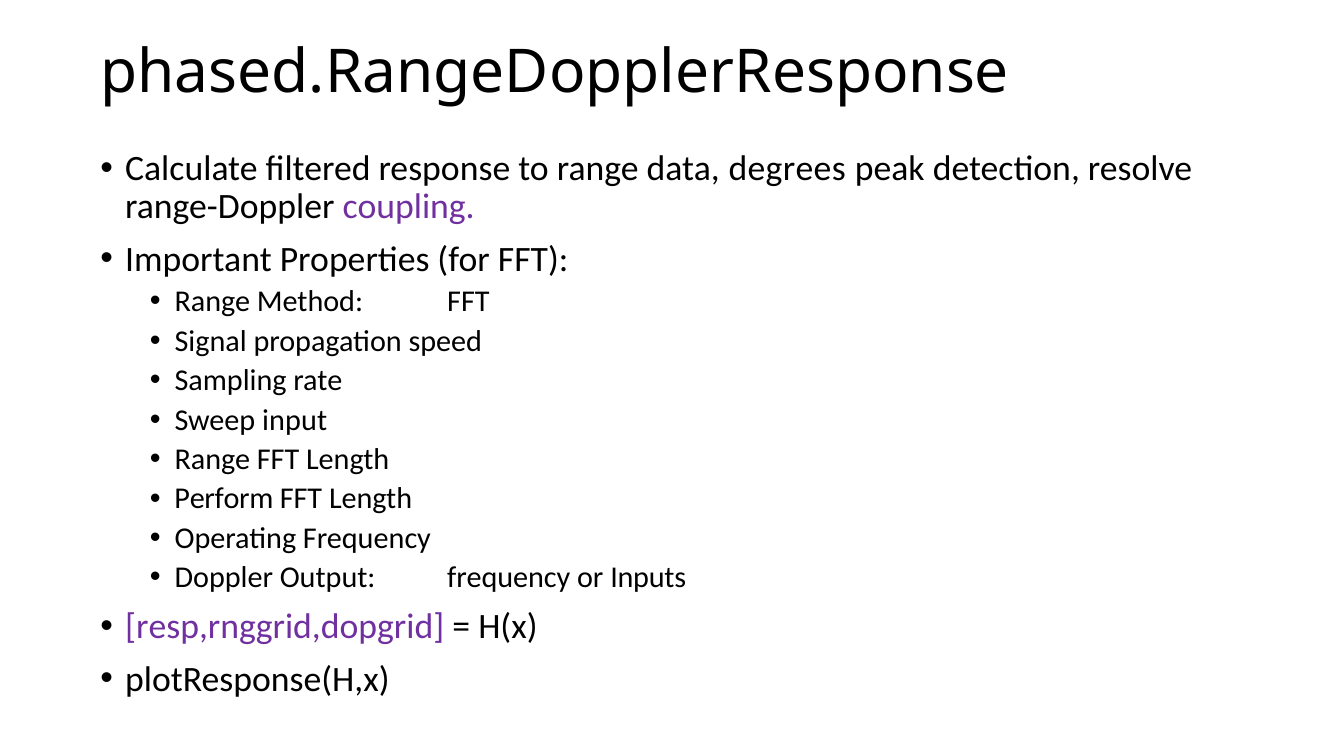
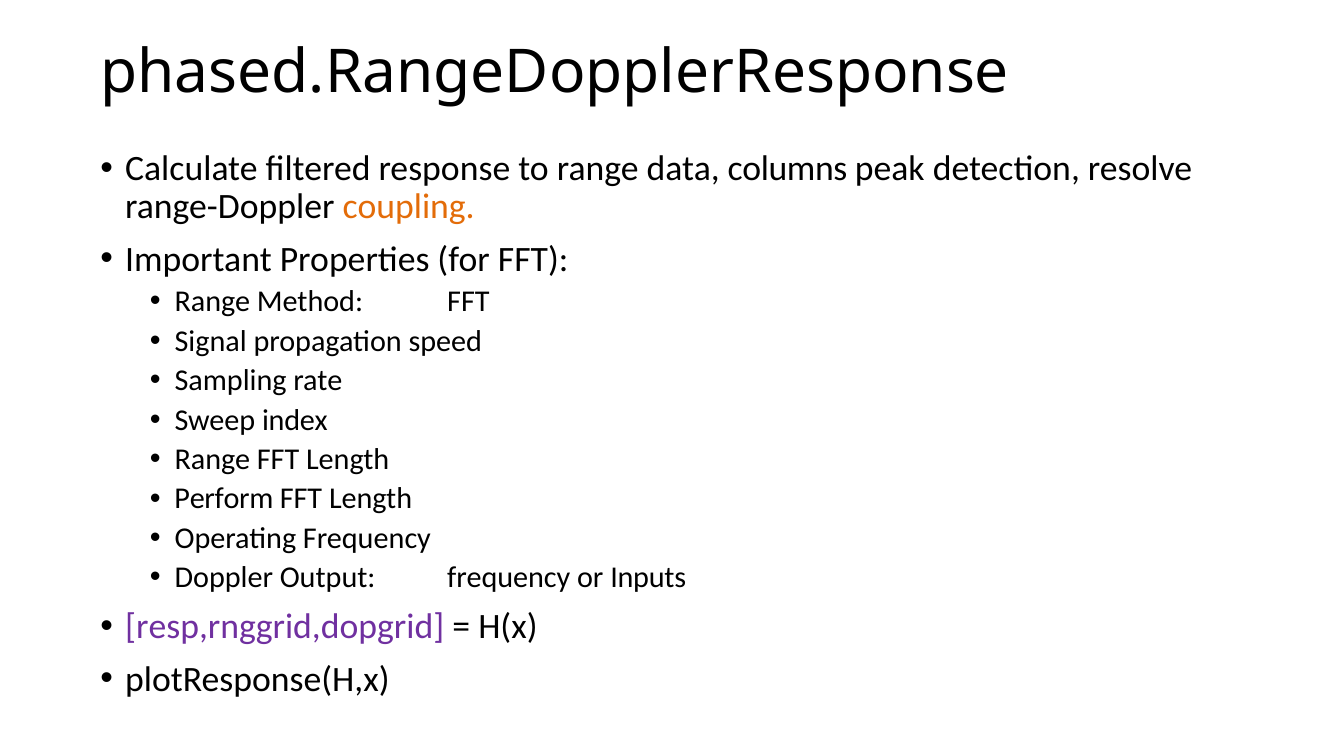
degrees: degrees -> columns
coupling colour: purple -> orange
input: input -> index
